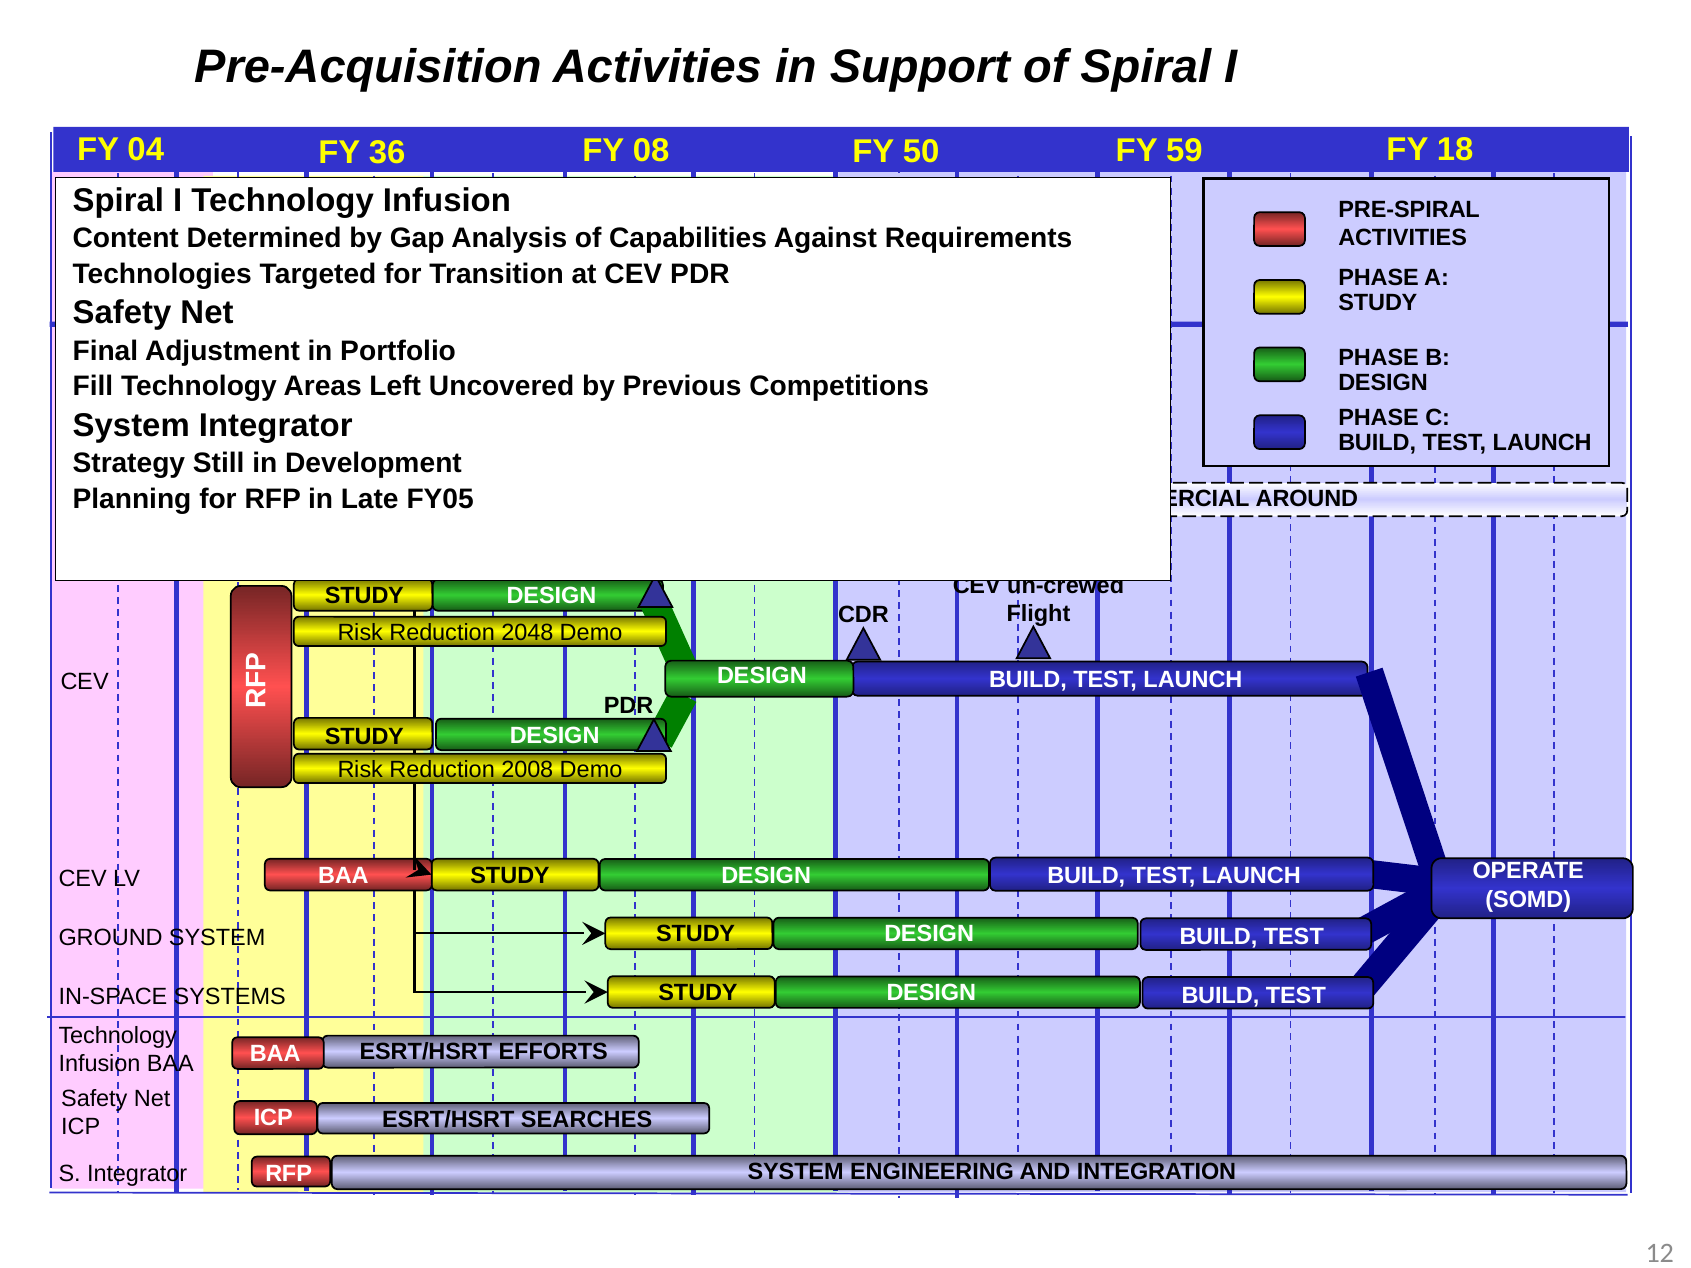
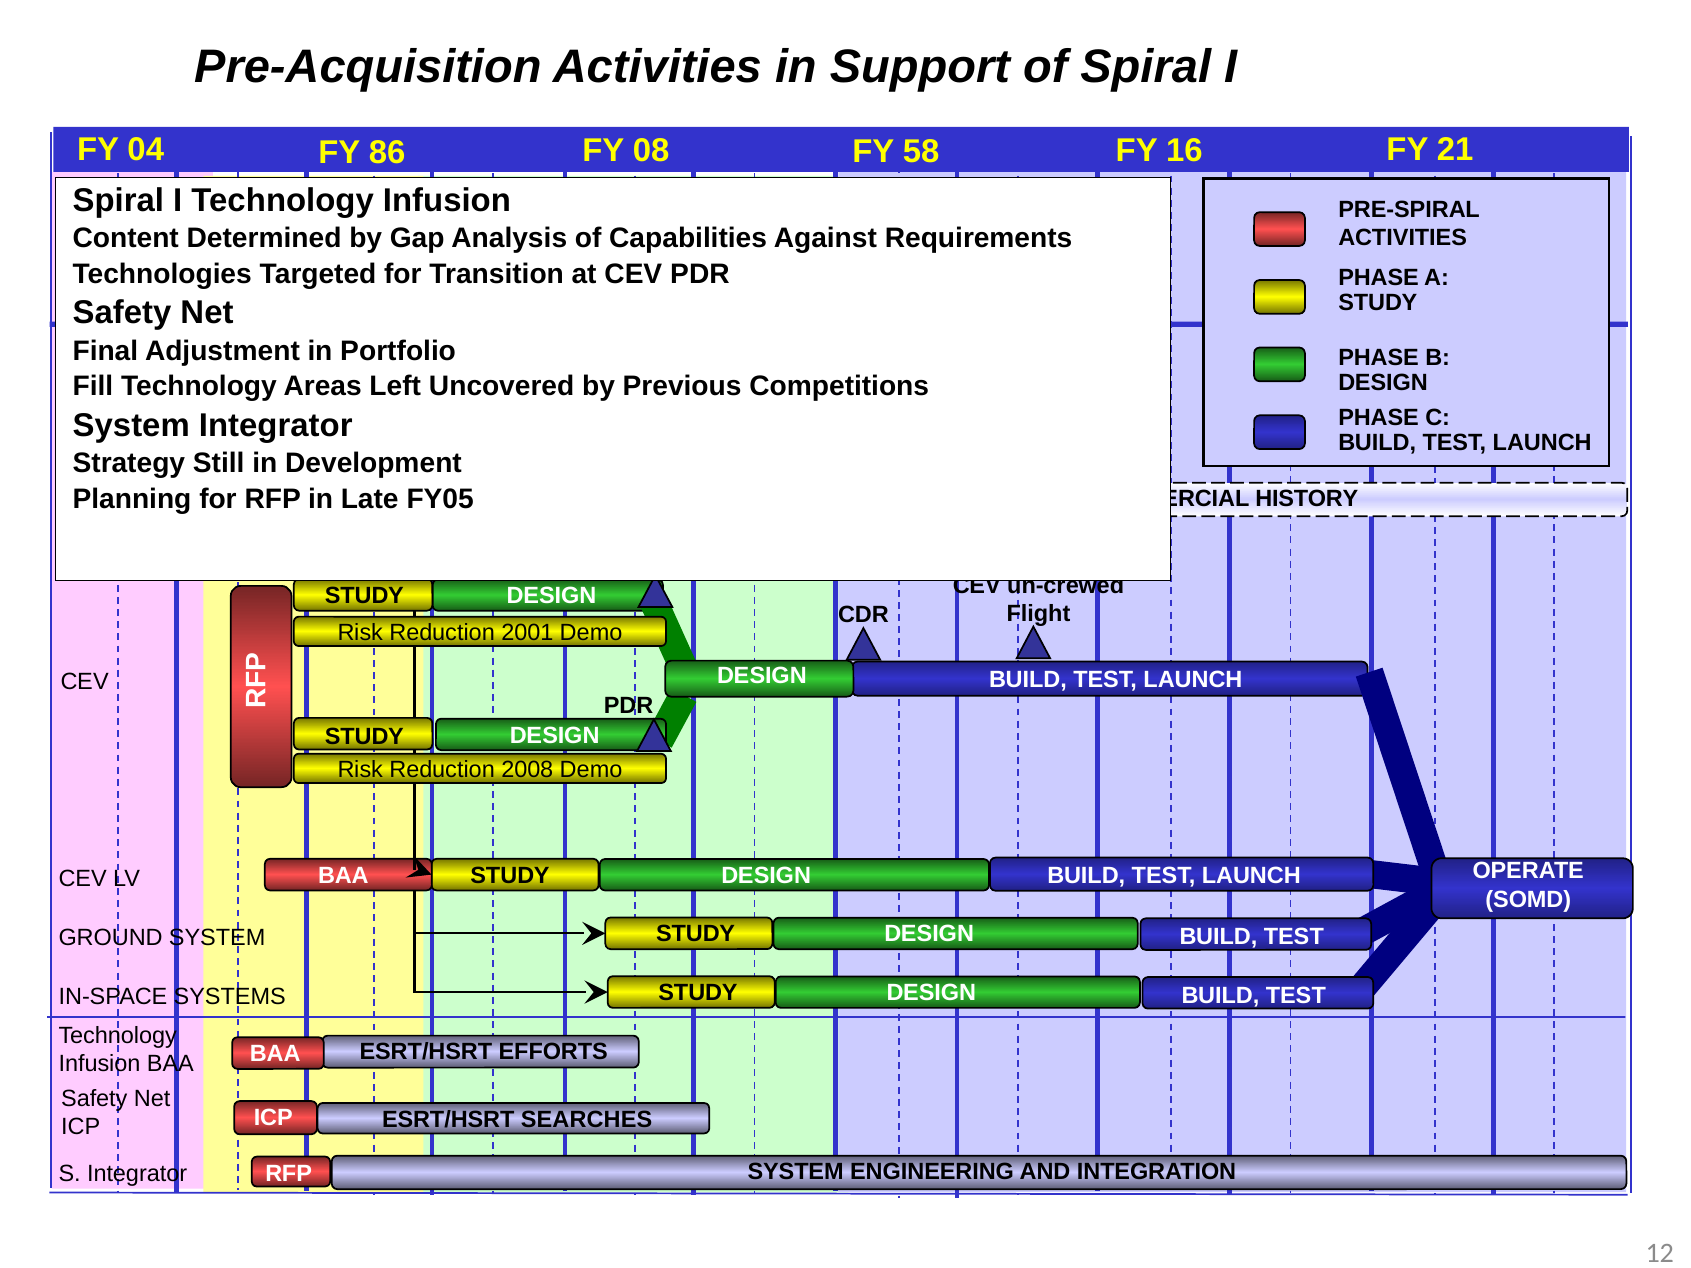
36: 36 -> 86
59: 59 -> 16
18: 18 -> 21
50: 50 -> 58
AROUND: AROUND -> HISTORY
2048: 2048 -> 2001
